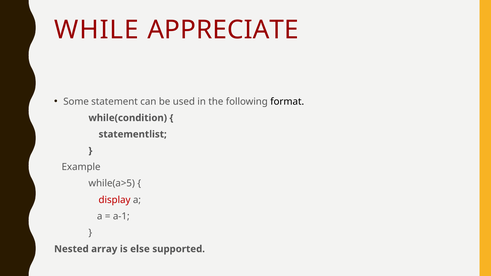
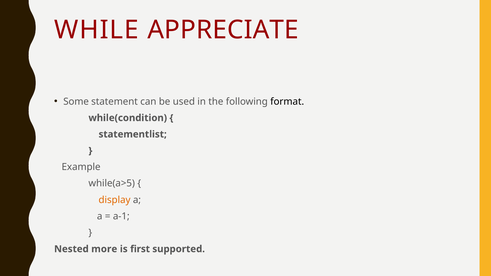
display colour: red -> orange
array: array -> more
else: else -> first
